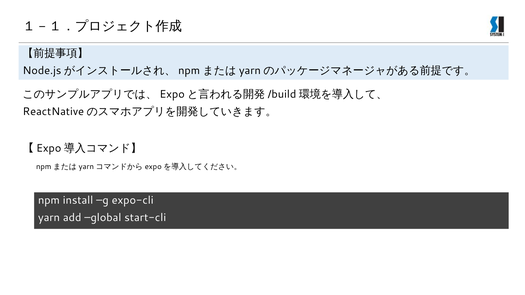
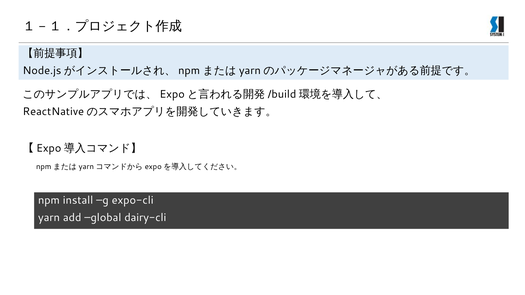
start-cli: start-cli -> dairy-cli
